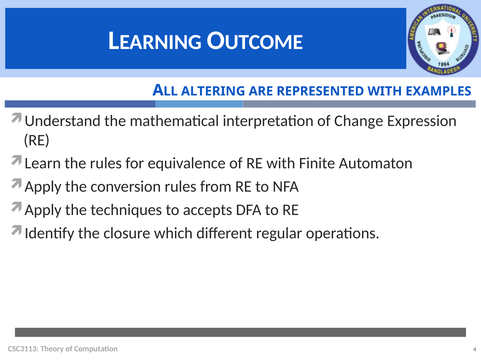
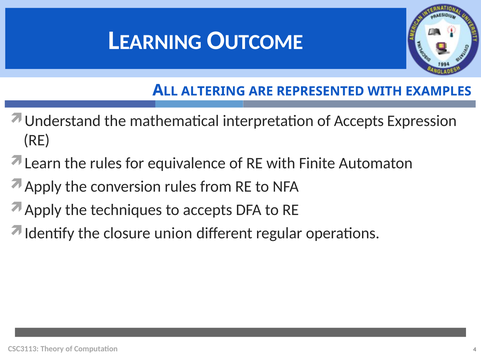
of Change: Change -> Accepts
which: which -> union
